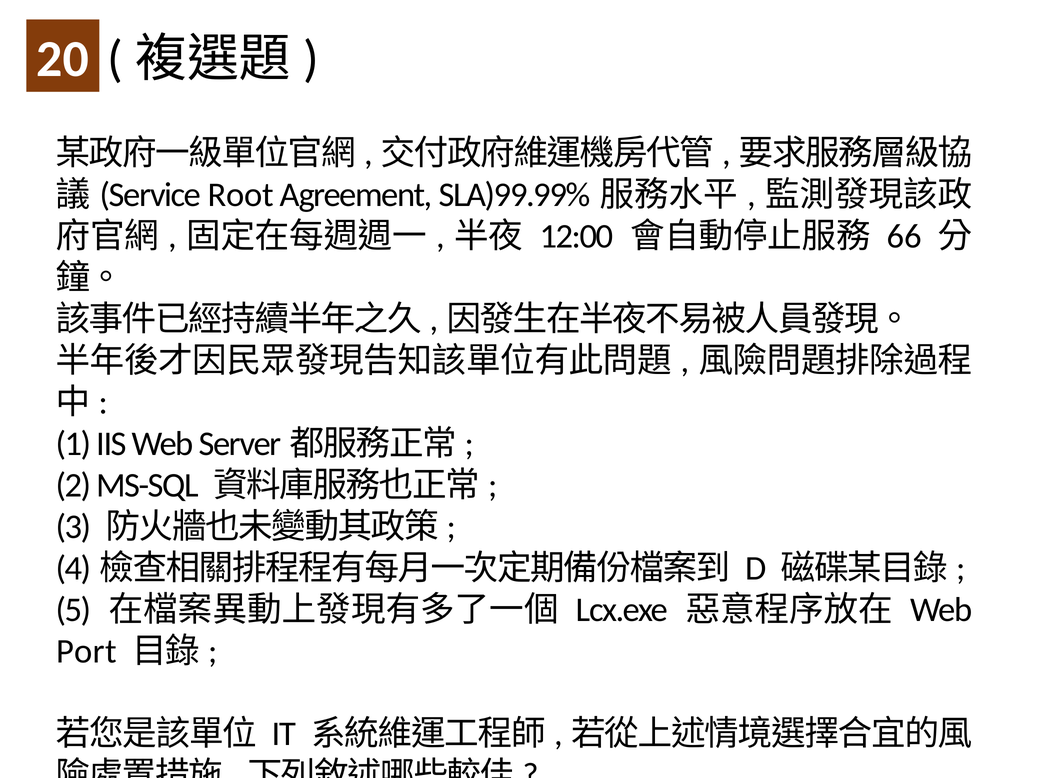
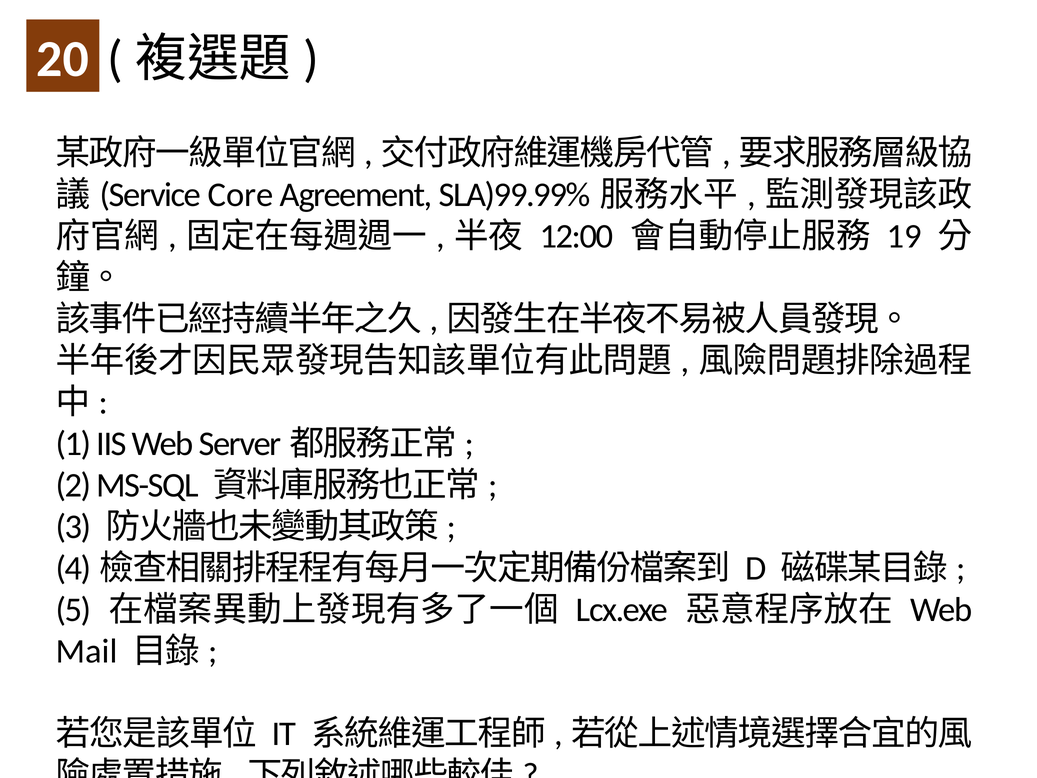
Root: Root -> Core
66: 66 -> 19
Port: Port -> Mail
